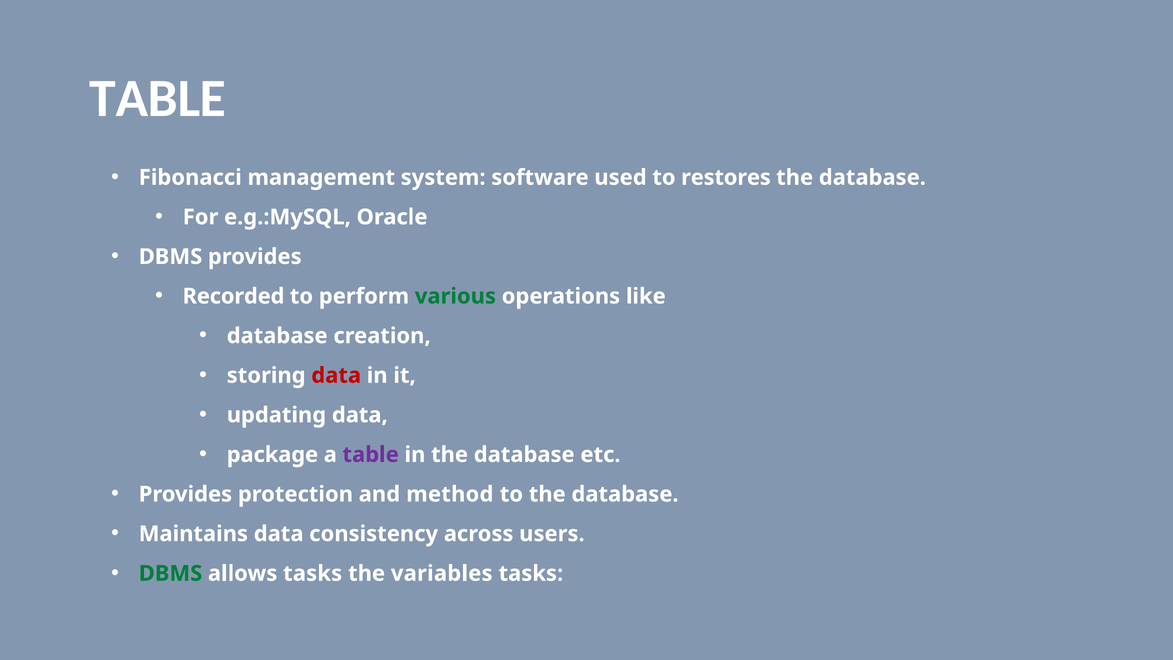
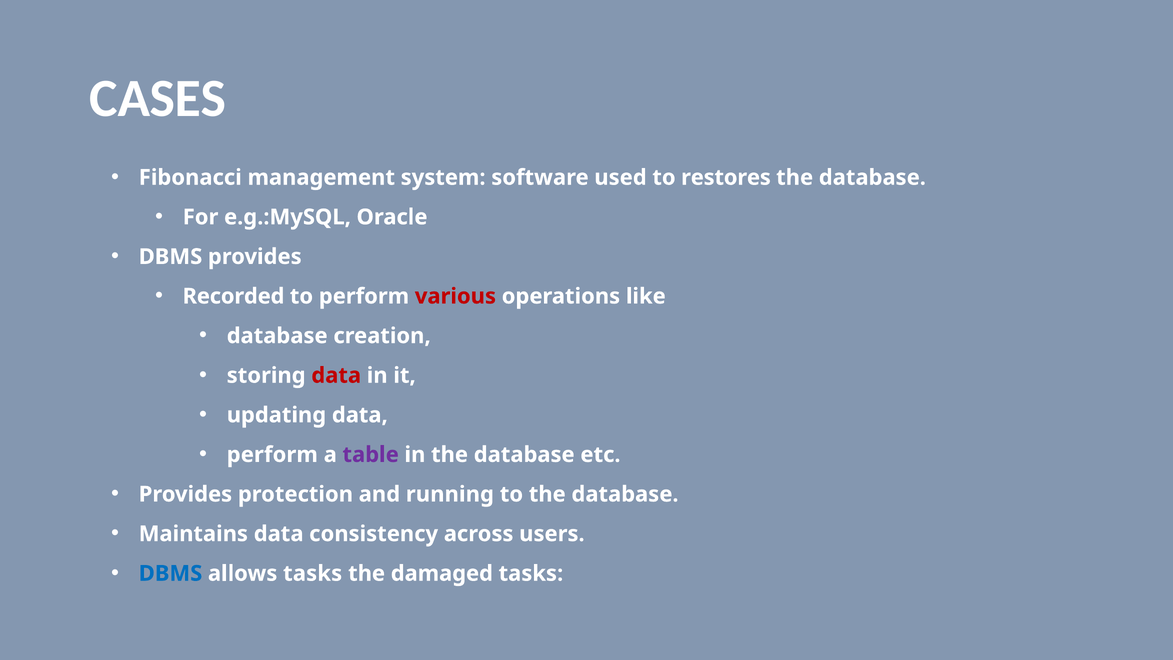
TABLE at (158, 99): TABLE -> CASES
various colour: green -> red
package at (272, 455): package -> perform
method: method -> running
DBMS at (171, 573) colour: green -> blue
variables: variables -> damaged
